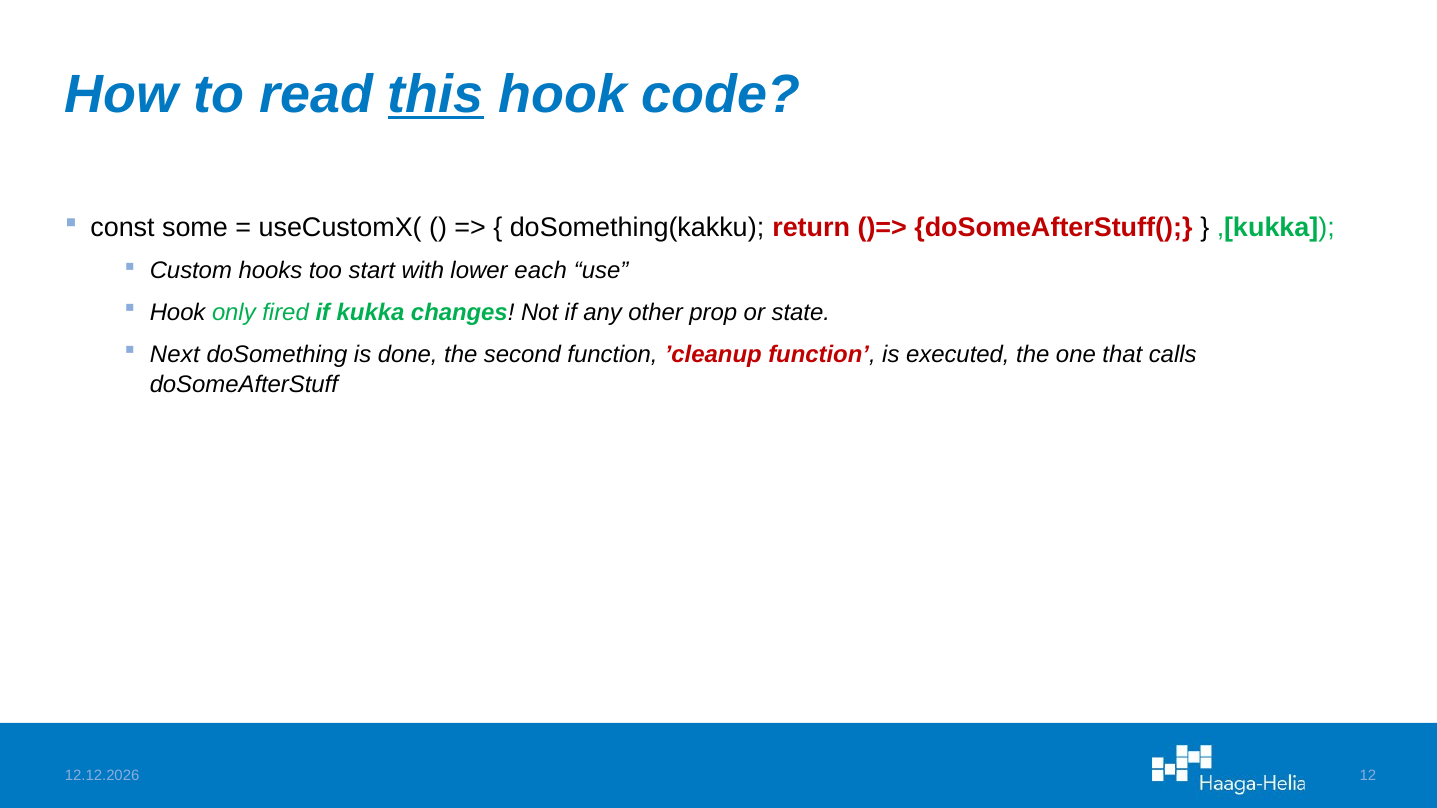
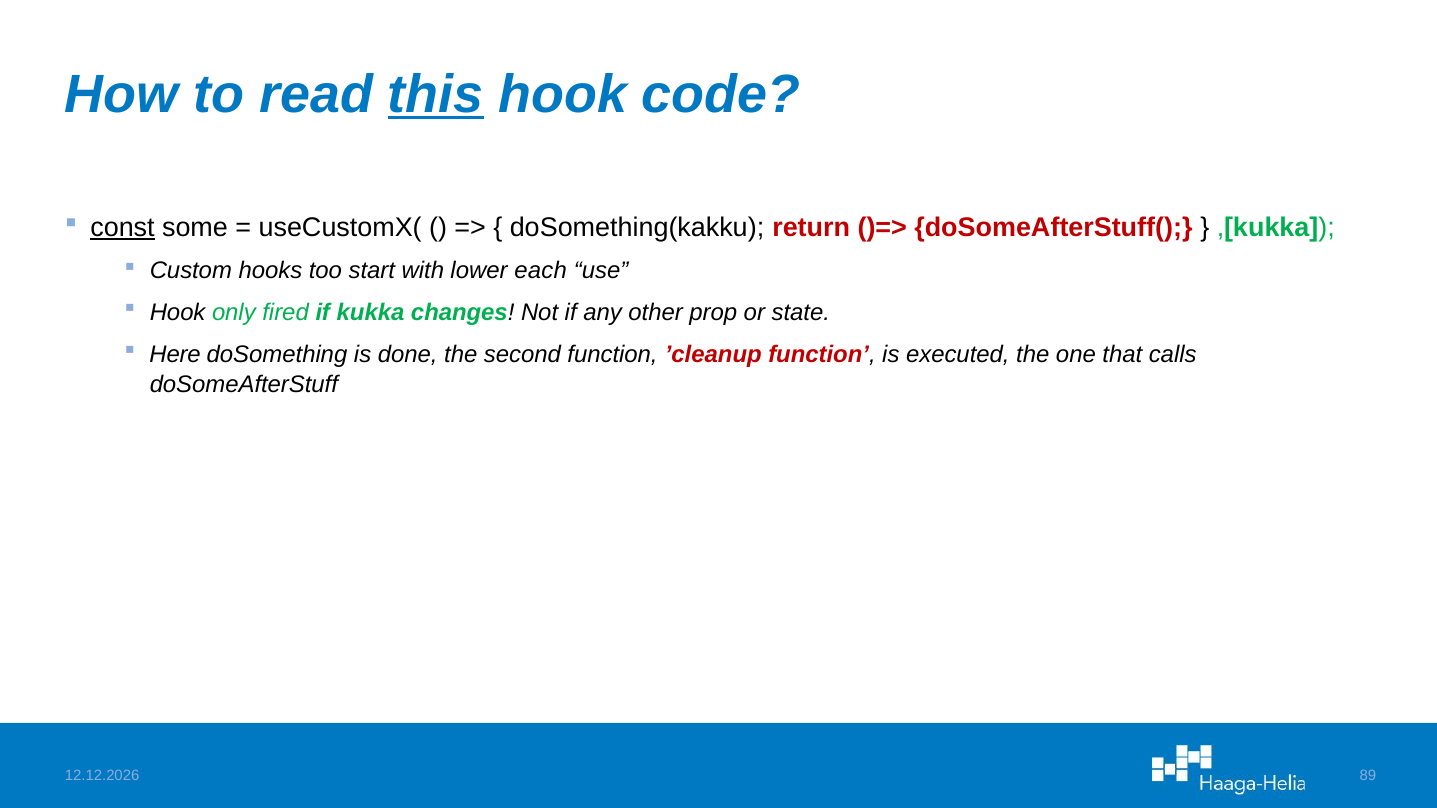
const underline: none -> present
Next: Next -> Here
12: 12 -> 89
